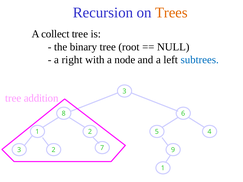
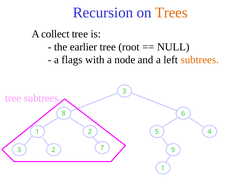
binary: binary -> earlier
right: right -> flags
subtrees at (200, 60) colour: blue -> orange
tree addition: addition -> subtrees
